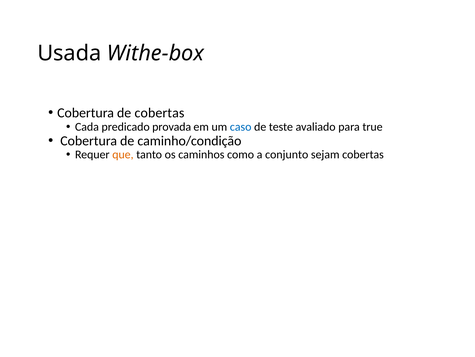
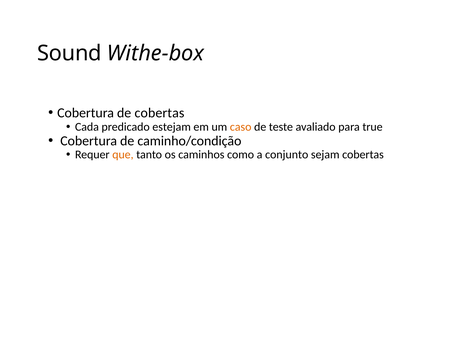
Usada: Usada -> Sound
provada: provada -> estejam
caso colour: blue -> orange
